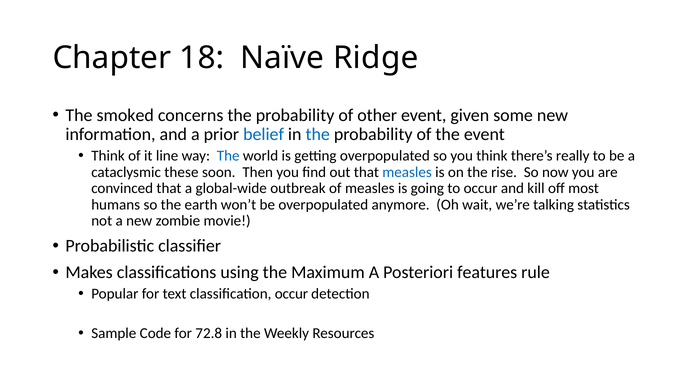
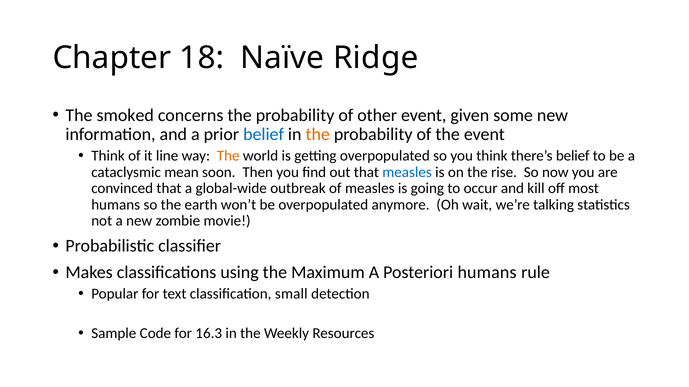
the at (318, 135) colour: blue -> orange
The at (228, 156) colour: blue -> orange
there’s really: really -> belief
these: these -> mean
Posteriori features: features -> humans
classification occur: occur -> small
72.8: 72.8 -> 16.3
